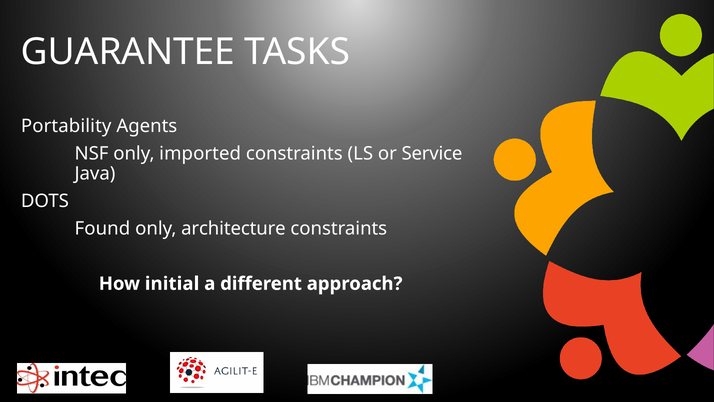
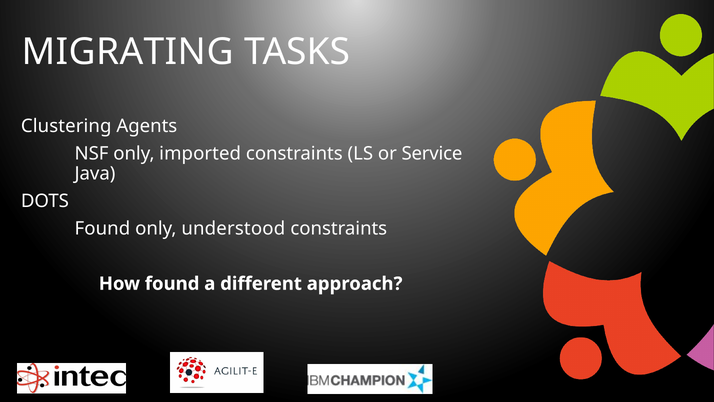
GUARANTEE: GUARANTEE -> MIGRATING
Portability: Portability -> Clustering
architecture: architecture -> understood
How initial: initial -> found
